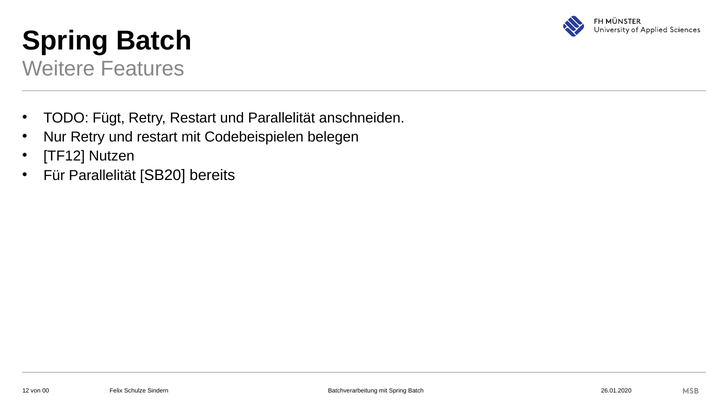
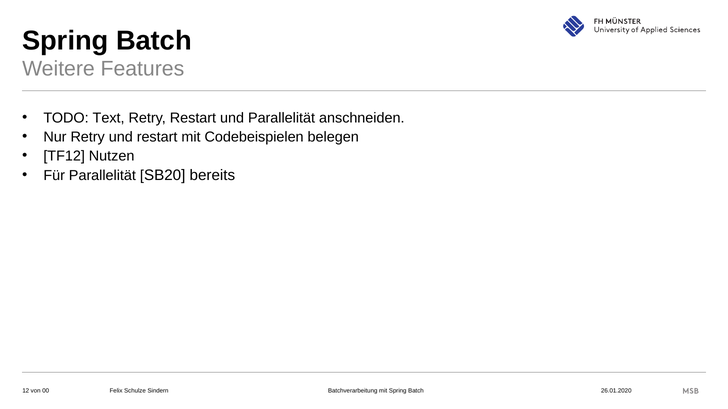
Fügt: Fügt -> Text
